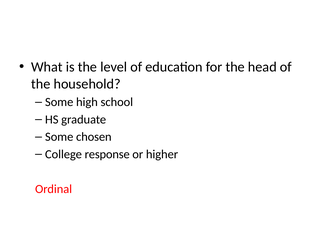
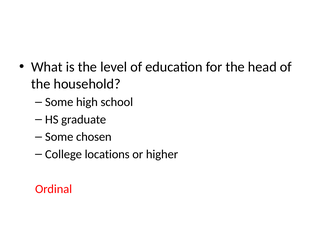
response: response -> locations
